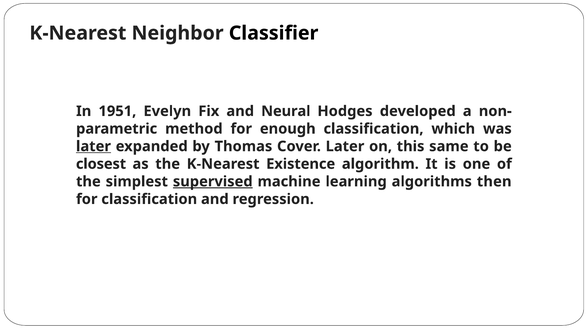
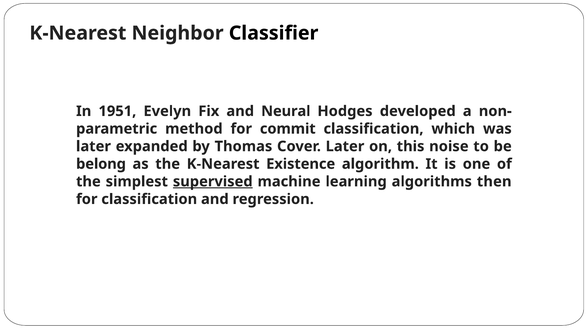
enough: enough -> commit
later at (94, 147) underline: present -> none
same: same -> noise
closest: closest -> belong
